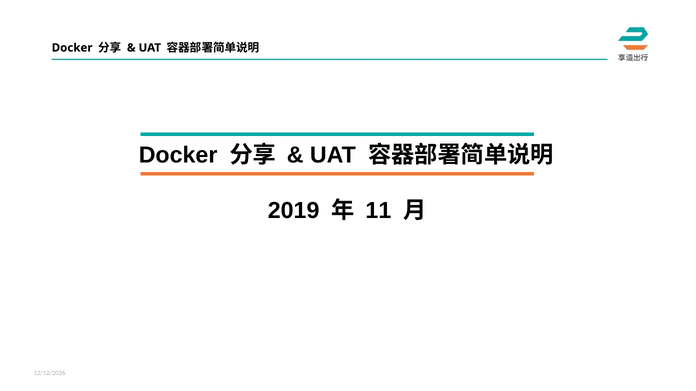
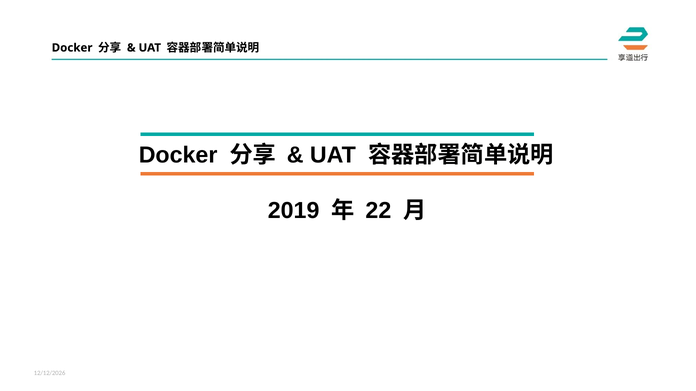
11: 11 -> 22
